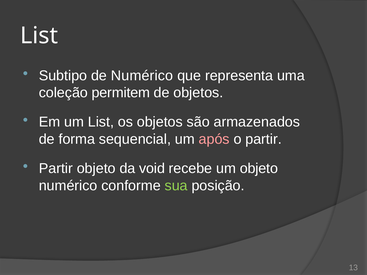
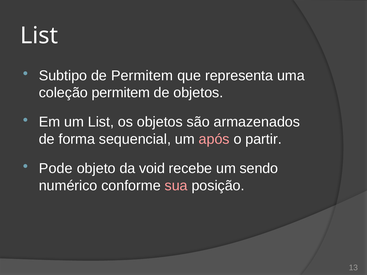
de Numérico: Numérico -> Permitem
Partir at (56, 169): Partir -> Pode
um objeto: objeto -> sendo
sua colour: light green -> pink
